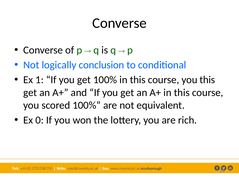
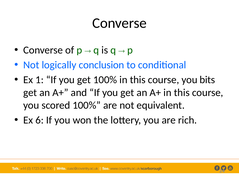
you this: this -> bits
0: 0 -> 6
